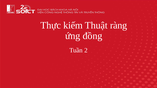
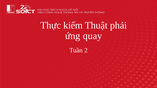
ràng: ràng -> phải
đồng: đồng -> quay
